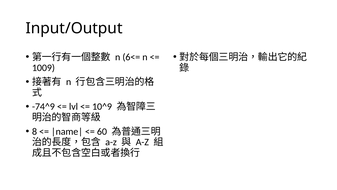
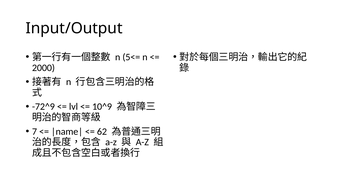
6<=: 6<= -> 5<=
1009: 1009 -> 2000
-74^9: -74^9 -> -72^9
8: 8 -> 7
60: 60 -> 62
